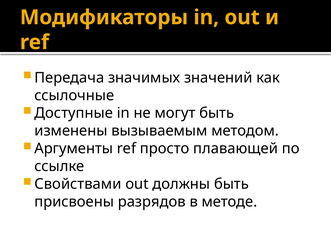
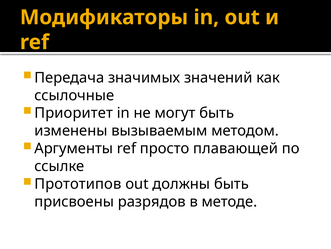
Доступные: Доступные -> Приоритет
Свойствами: Свойствами -> Прототипов
